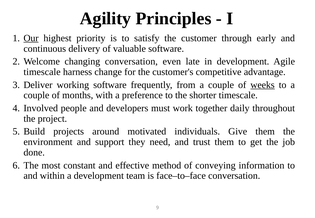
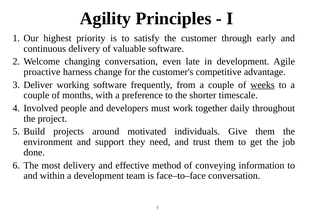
Our underline: present -> none
timescale at (42, 72): timescale -> proactive
most constant: constant -> delivery
